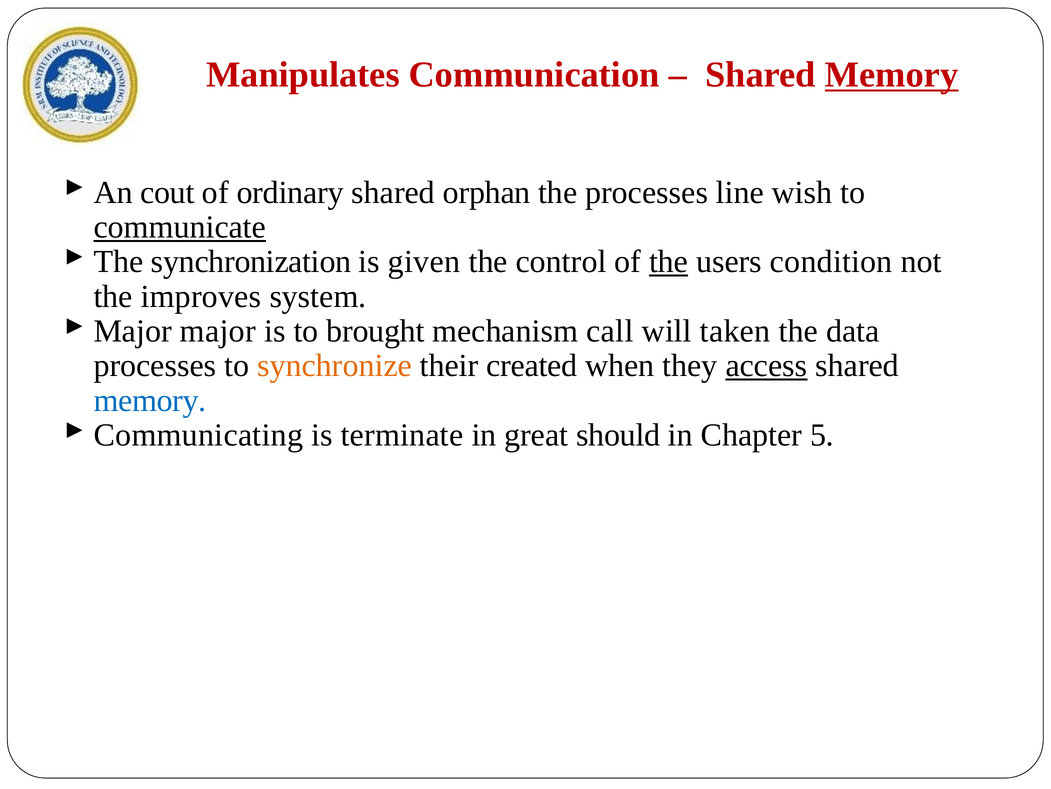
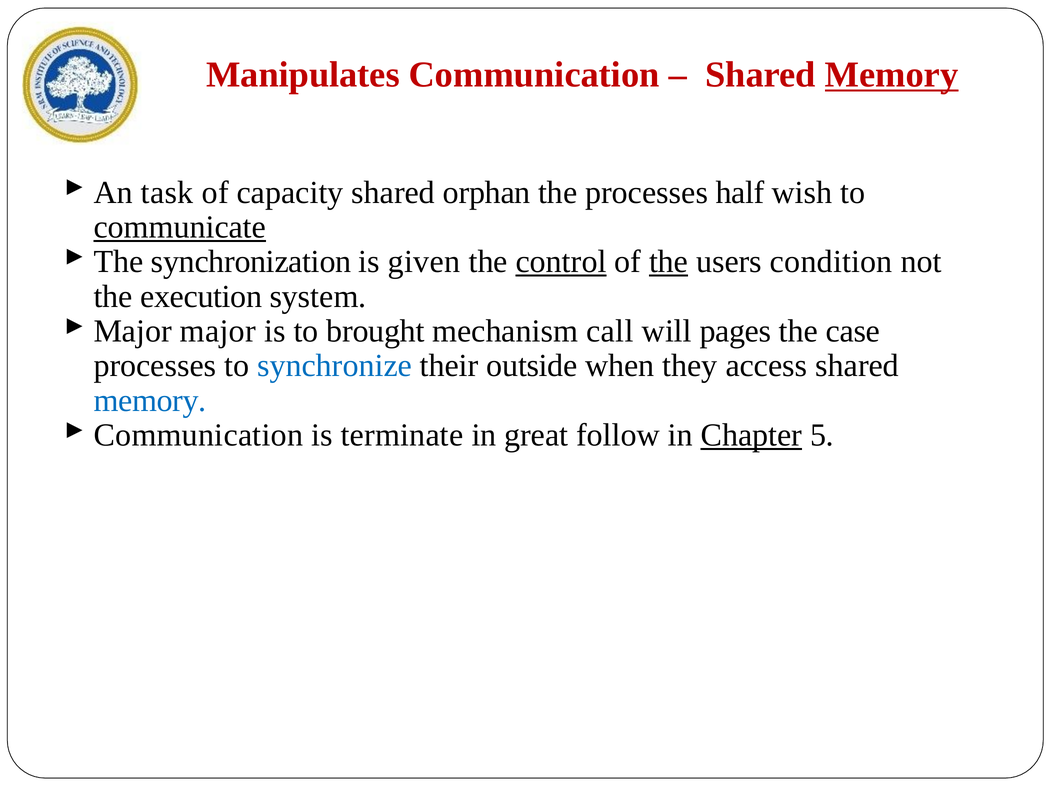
cout: cout -> task
ordinary: ordinary -> capacity
line: line -> half
control underline: none -> present
improves: improves -> execution
taken: taken -> pages
data: data -> case
synchronize colour: orange -> blue
created: created -> outside
access underline: present -> none
Communicating at (198, 435): Communicating -> Communication
should: should -> follow
Chapter underline: none -> present
